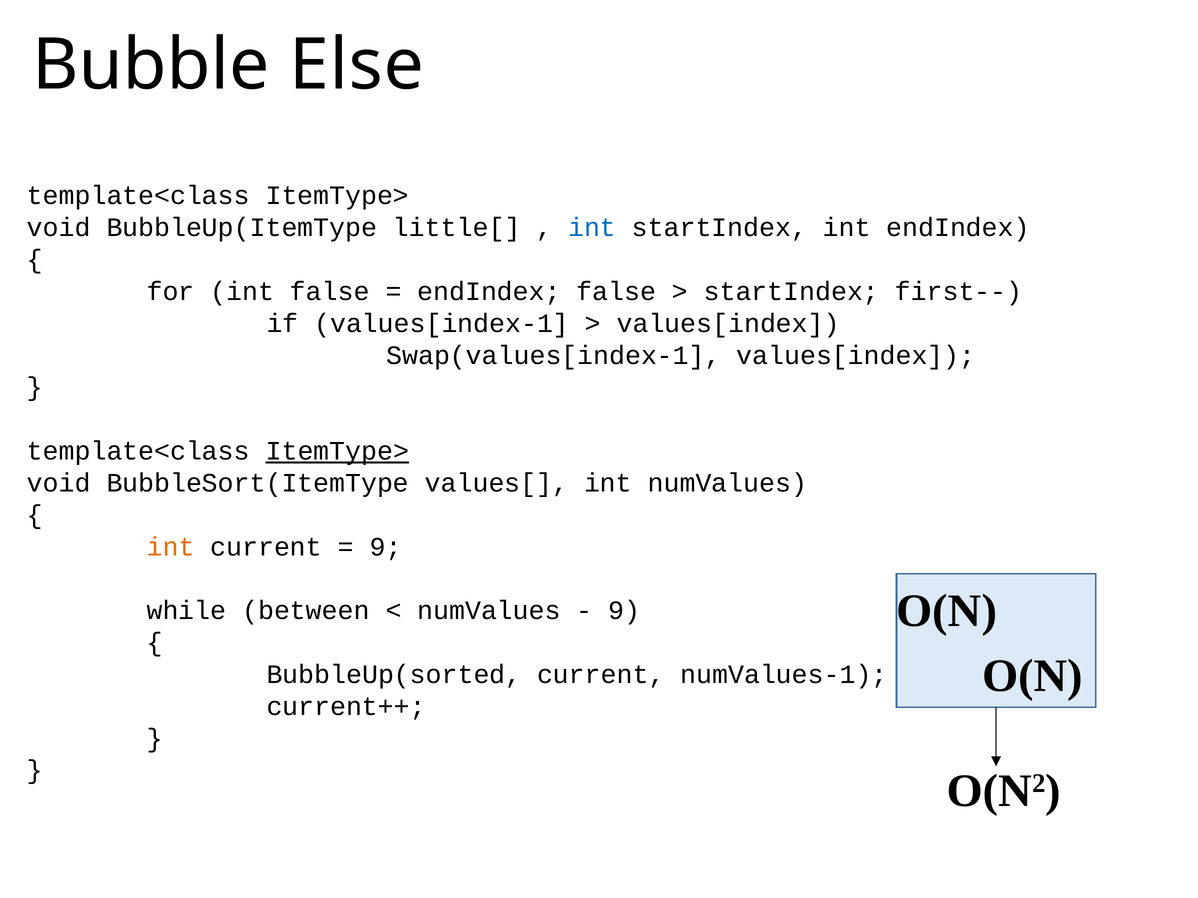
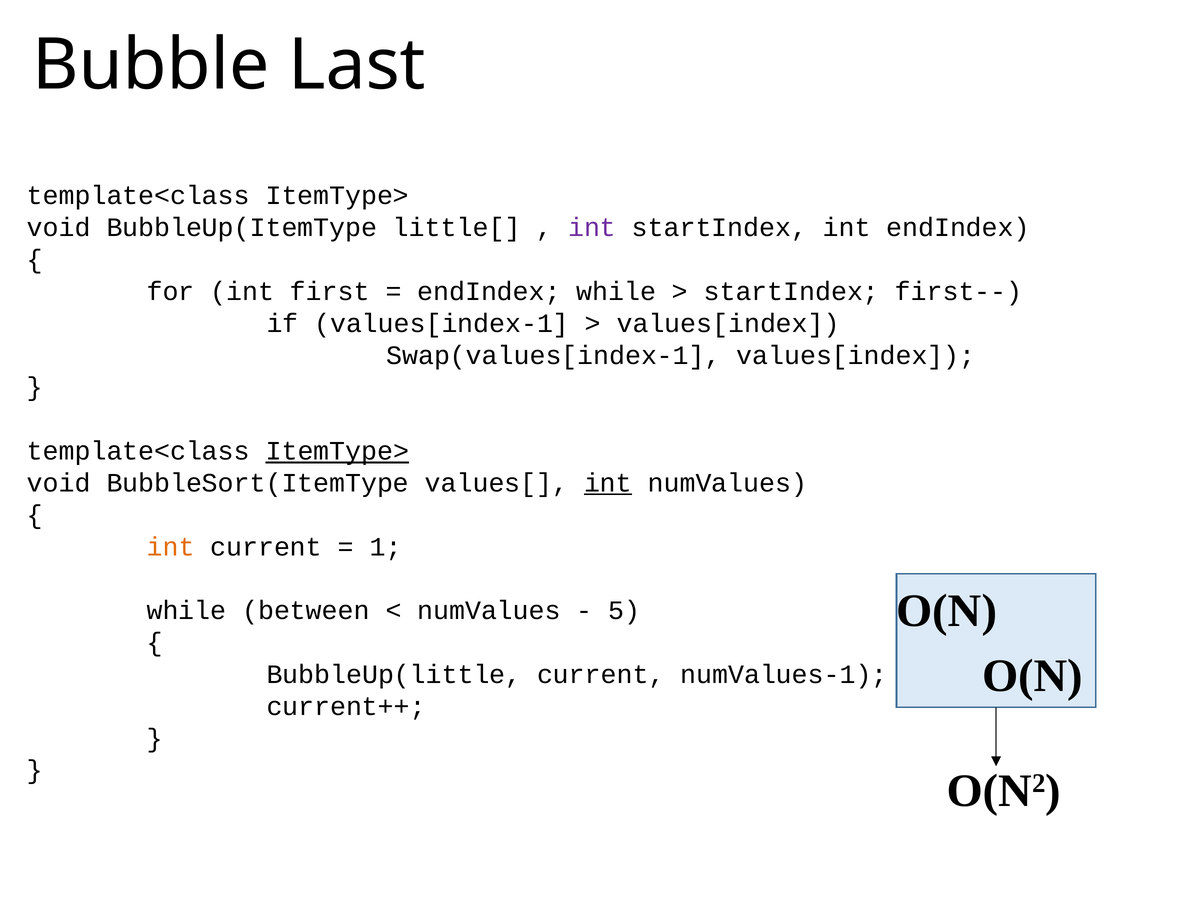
Else: Else -> Last
int at (592, 228) colour: blue -> purple
int false: false -> first
endIndex false: false -> while
int at (608, 483) underline: none -> present
9 at (386, 547): 9 -> 1
9 at (624, 611): 9 -> 5
BubbleUp(sorted: BubbleUp(sorted -> BubbleUp(little
